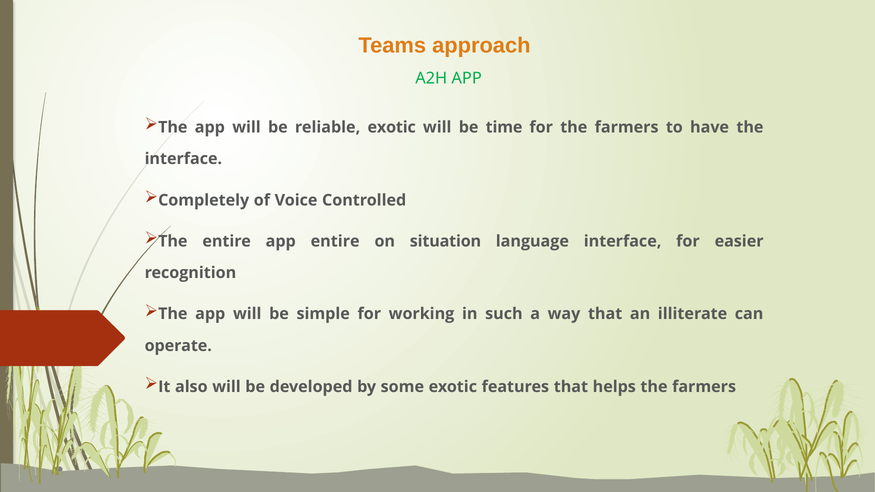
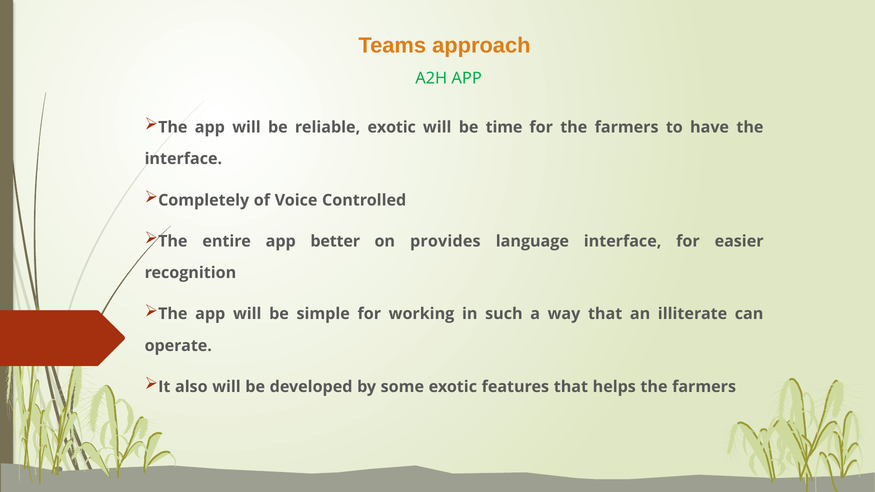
app entire: entire -> better
situation: situation -> provides
